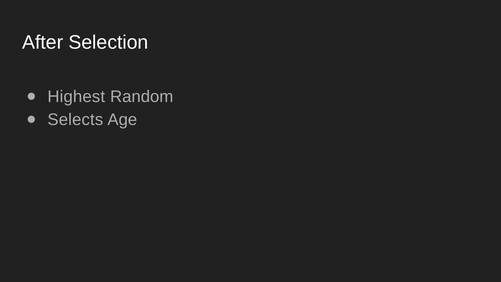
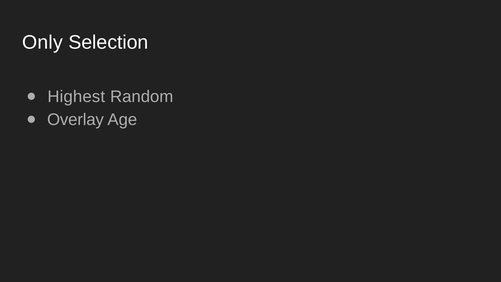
After: After -> Only
Selects: Selects -> Overlay
